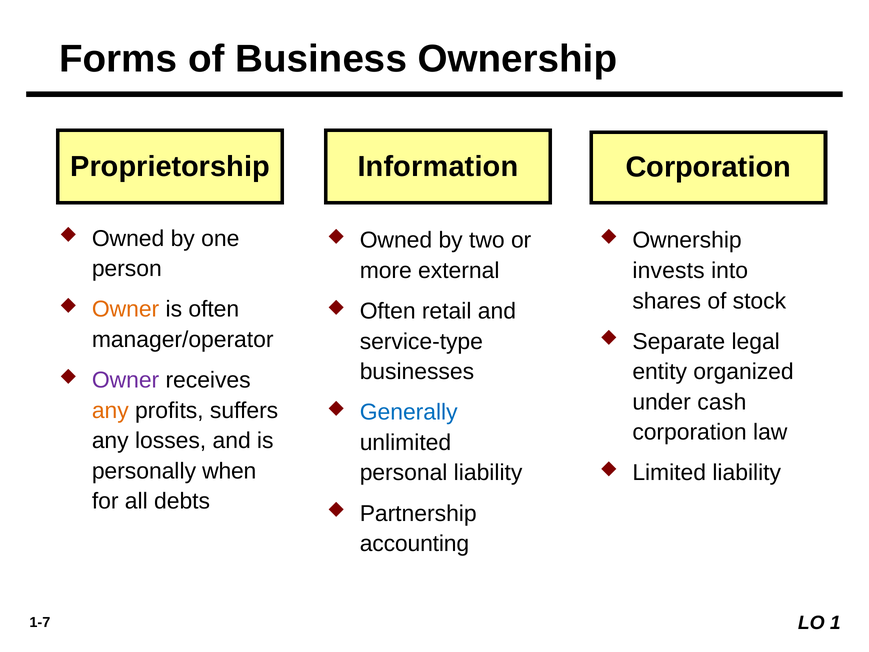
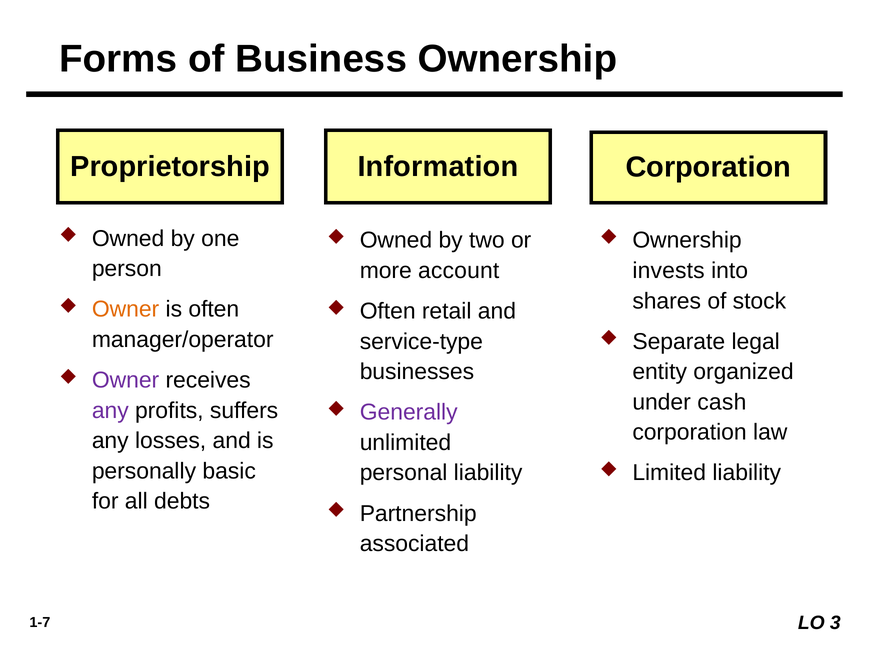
external: external -> account
any at (110, 410) colour: orange -> purple
Generally colour: blue -> purple
when: when -> basic
accounting: accounting -> associated
1: 1 -> 3
